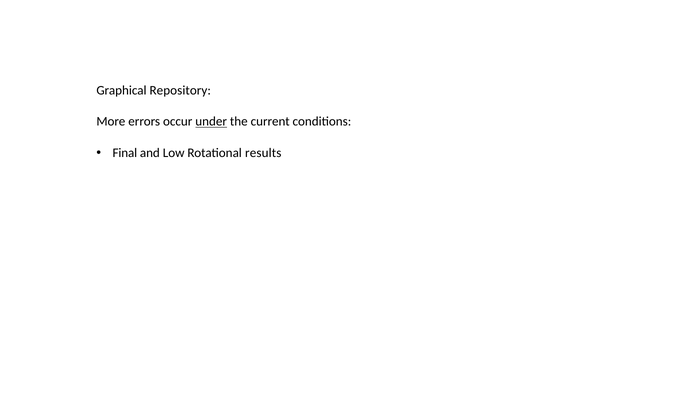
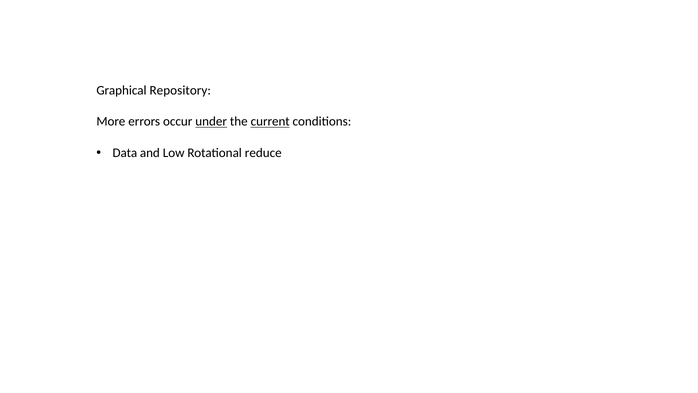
current underline: none -> present
Final: Final -> Data
results: results -> reduce
